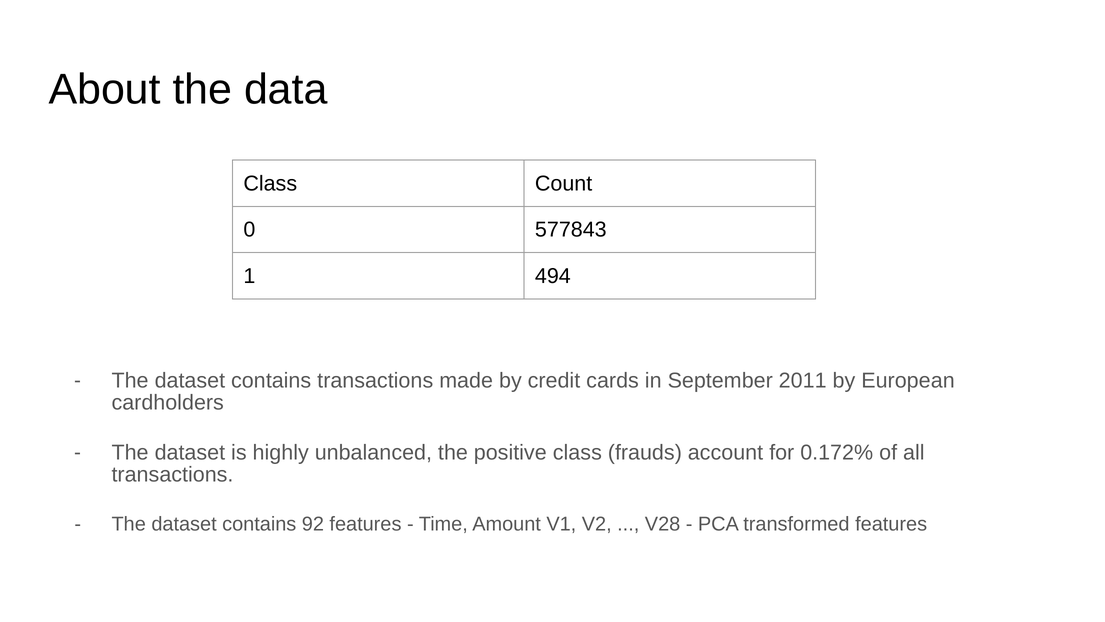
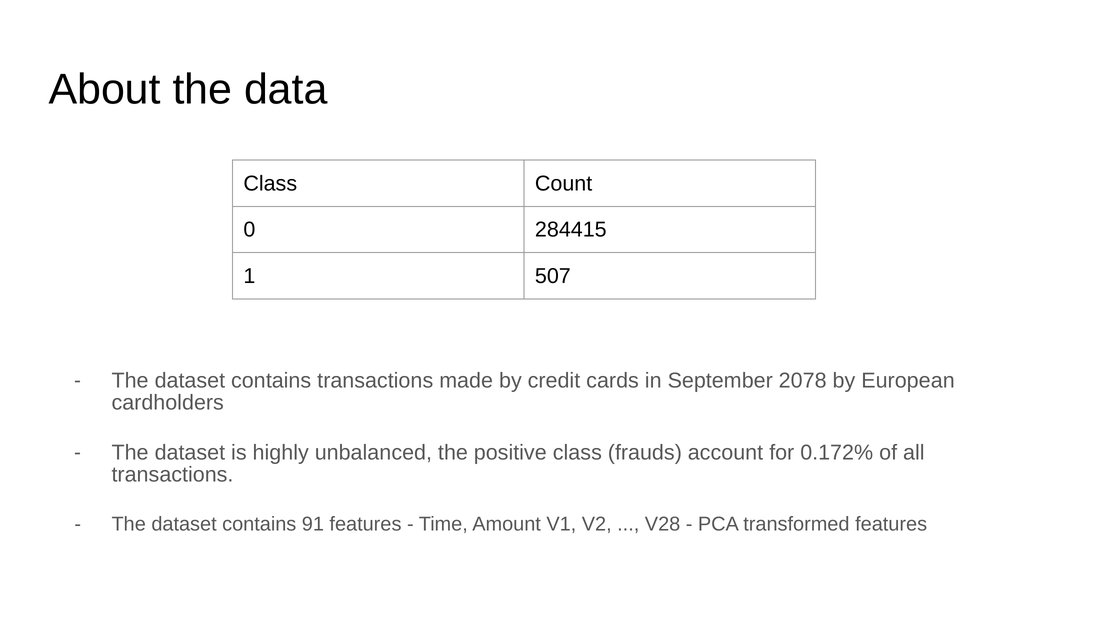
577843: 577843 -> 284415
494: 494 -> 507
2011: 2011 -> 2078
92: 92 -> 91
